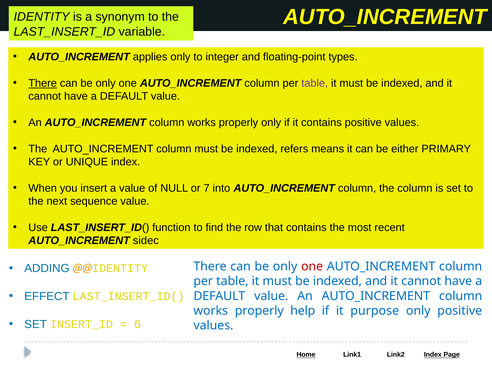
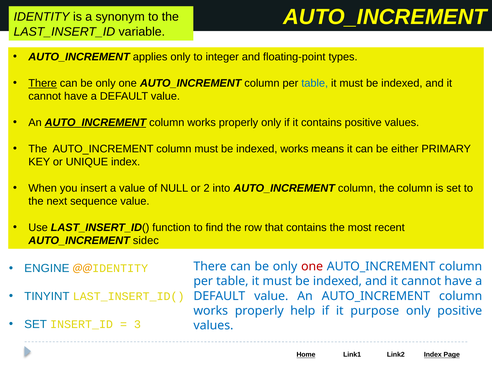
table at (315, 83) colour: purple -> blue
AUTO_INCREMENT at (95, 123) underline: none -> present
indexed refers: refers -> works
7: 7 -> 2
ADDING: ADDING -> ENGINE
EFFECT: EFFECT -> TINYINT
6: 6 -> 3
